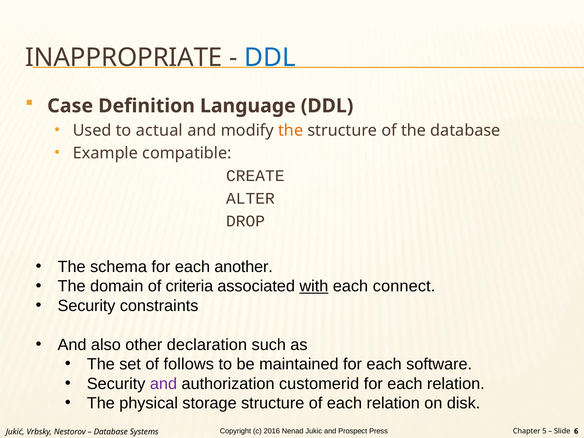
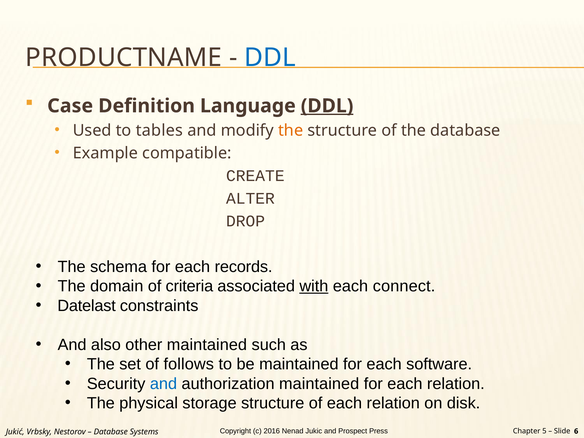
INAPPROPRIATE: INAPPROPRIATE -> PRODUCTNAME
DDL at (327, 106) underline: none -> present
actual: actual -> tables
another: another -> records
Security at (87, 306): Security -> Datelast
other declaration: declaration -> maintained
and at (164, 384) colour: purple -> blue
authorization customerid: customerid -> maintained
